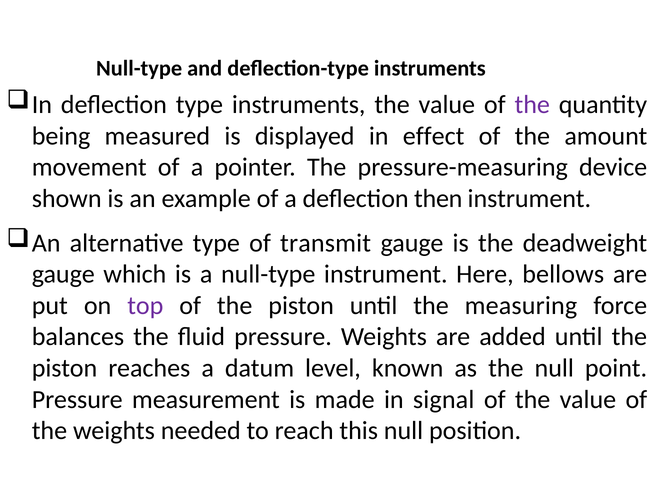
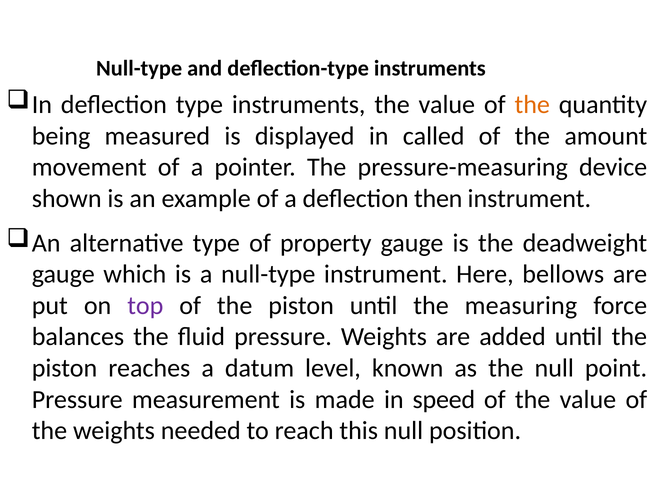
the at (532, 105) colour: purple -> orange
effect: effect -> called
transmit: transmit -> property
signal: signal -> speed
